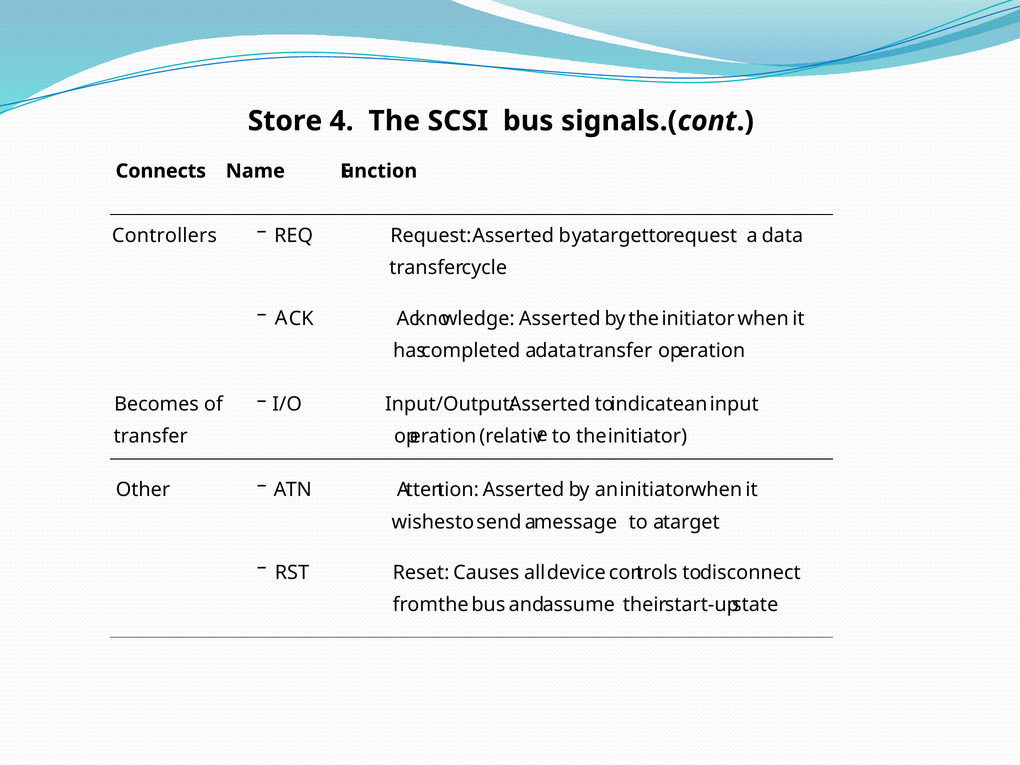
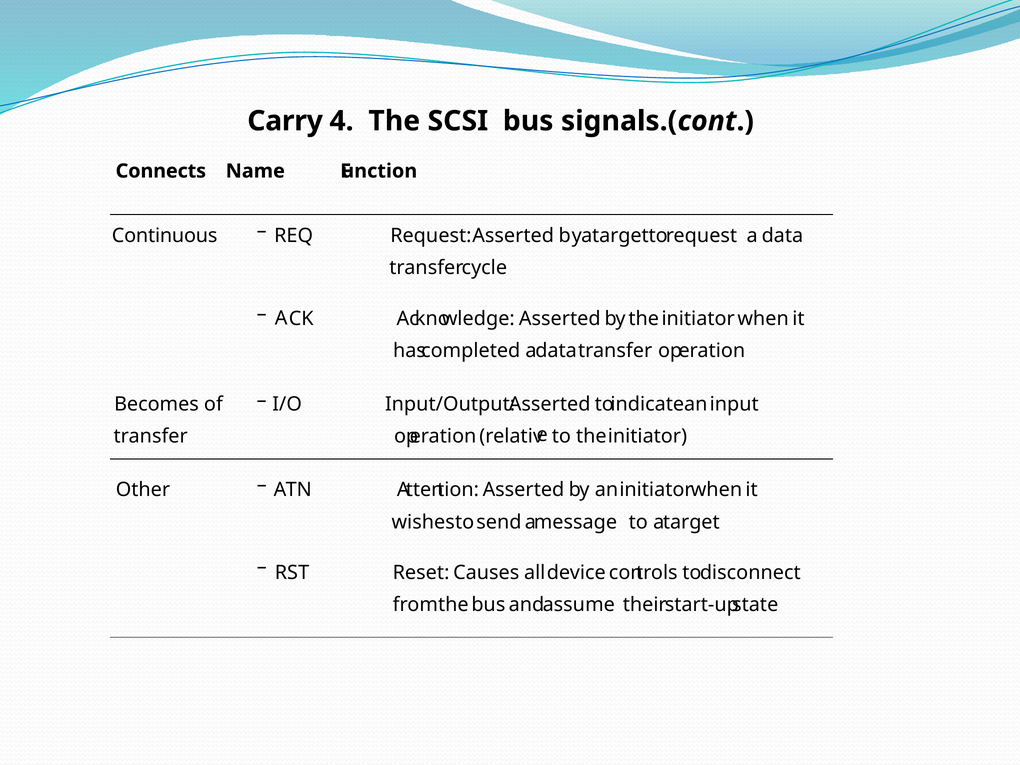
Store: Store -> Carry
Controllers: Controllers -> Continuous
